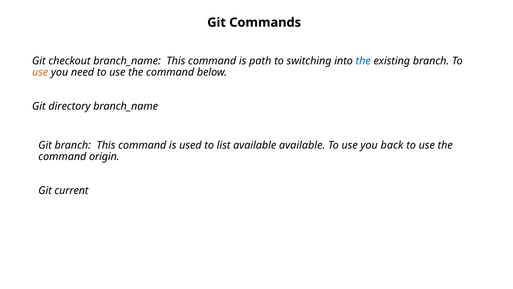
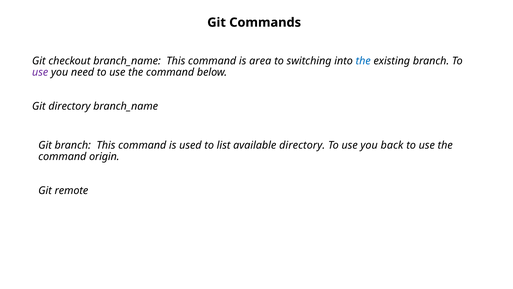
path: path -> area
use at (40, 72) colour: orange -> purple
available available: available -> directory
current: current -> remote
